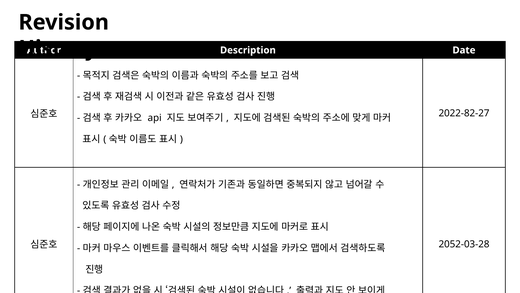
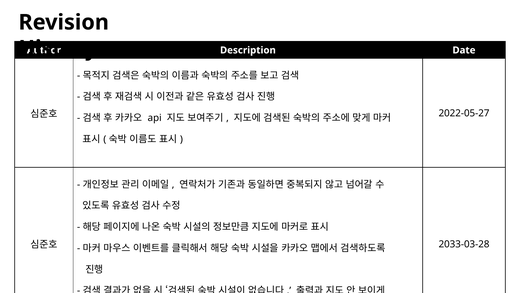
2022-82-27: 2022-82-27 -> 2022-05-27
2052-03-28: 2052-03-28 -> 2033-03-28
